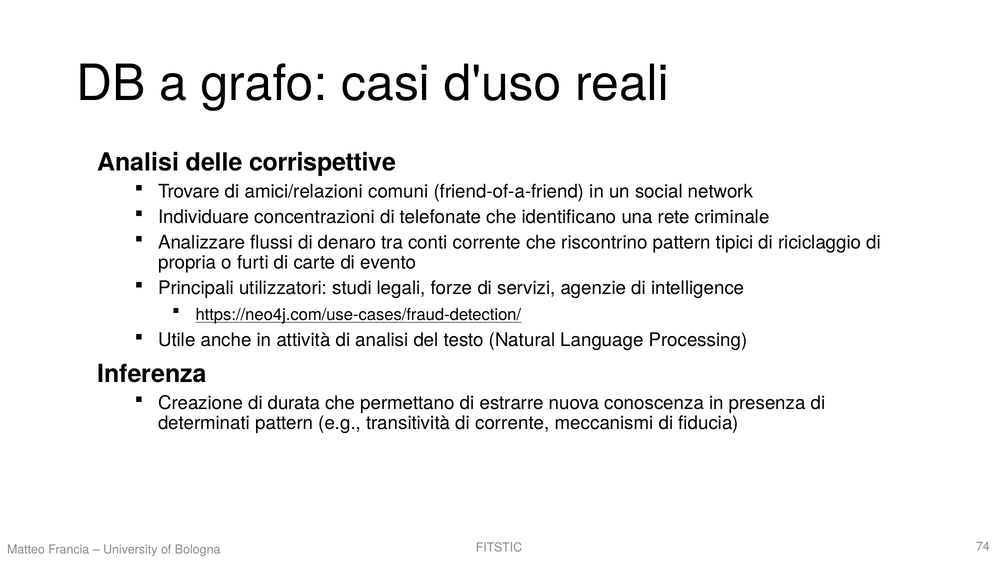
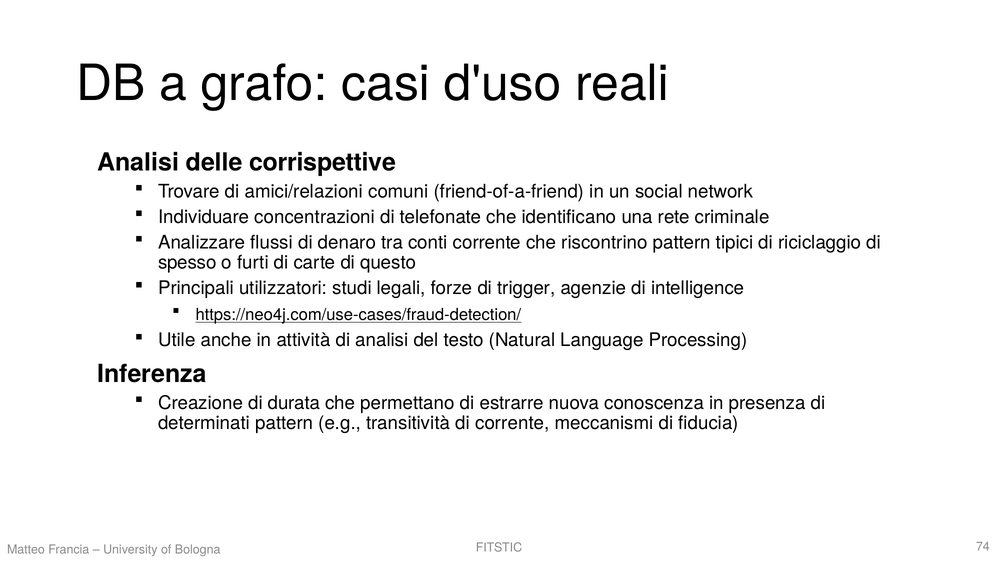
propria: propria -> spesso
evento: evento -> questo
servizi: servizi -> trigger
